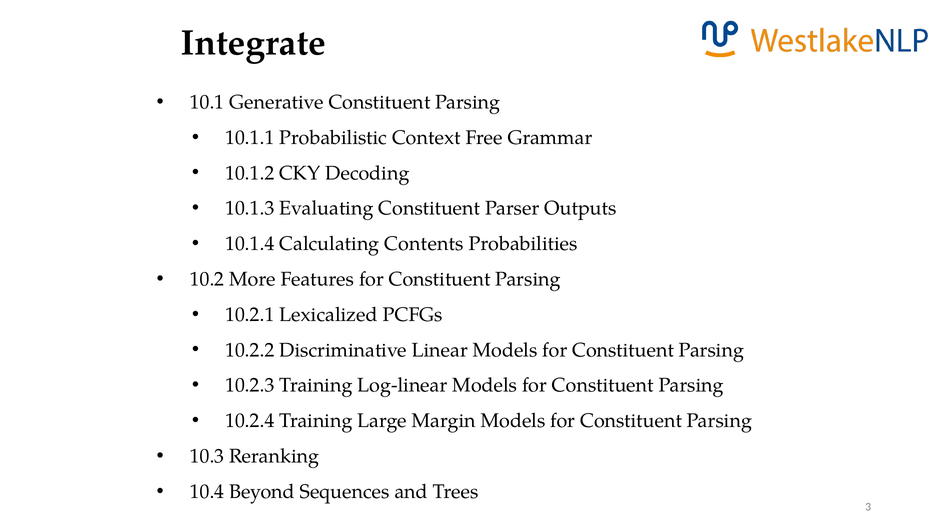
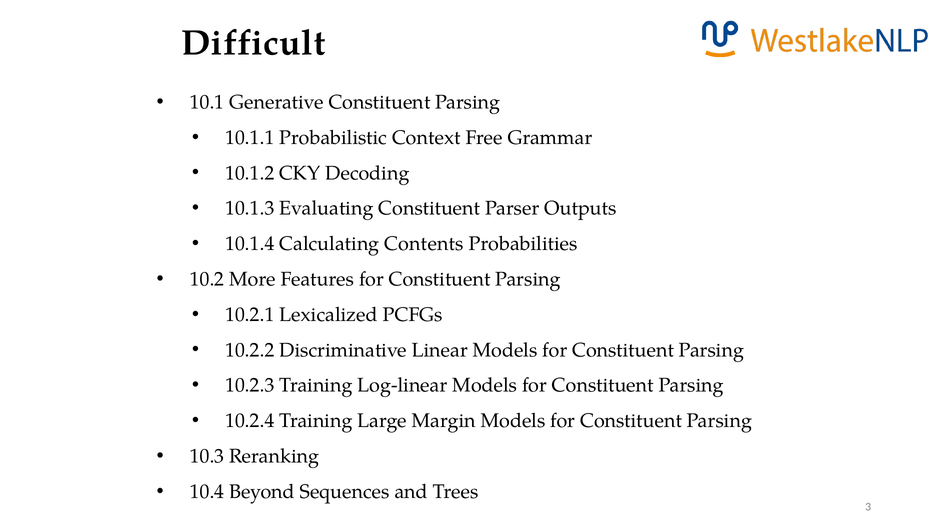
Integrate: Integrate -> Difficult
